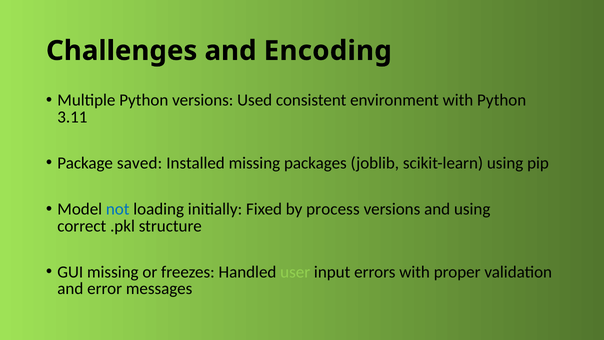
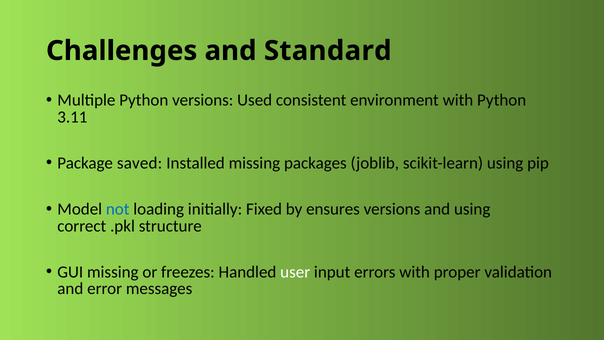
Encoding: Encoding -> Standard
process: process -> ensures
user colour: light green -> white
